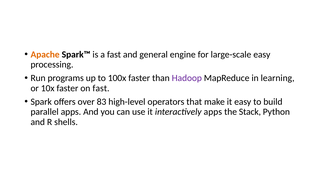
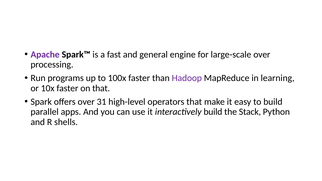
Apache colour: orange -> purple
large-scale easy: easy -> over
on fast: fast -> that
83: 83 -> 31
interactively apps: apps -> build
